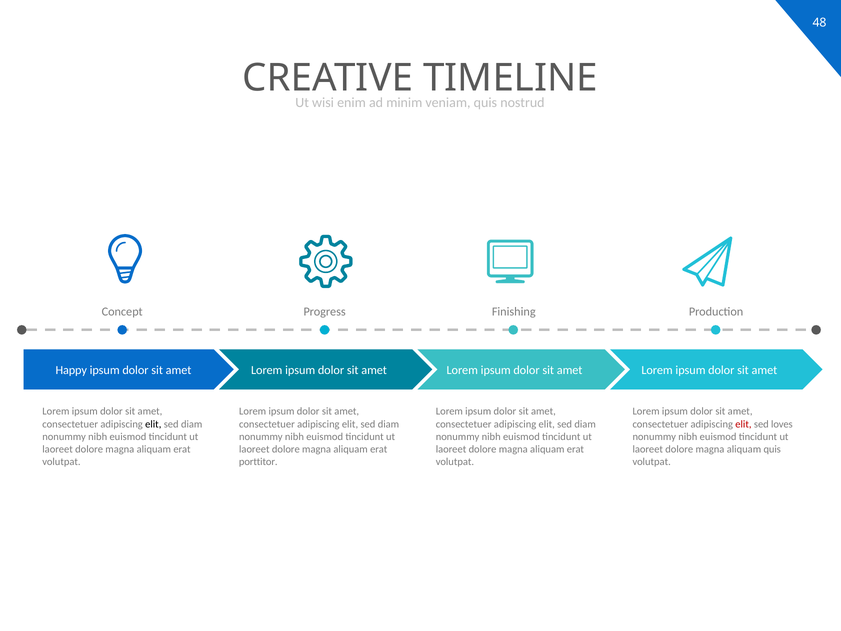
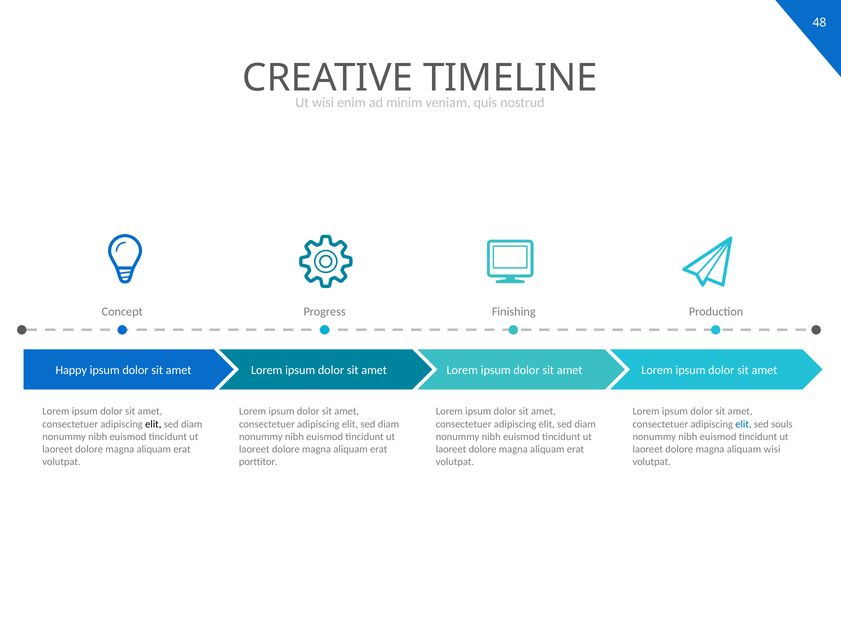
elit at (743, 424) colour: red -> blue
loves: loves -> souls
aliquam quis: quis -> wisi
